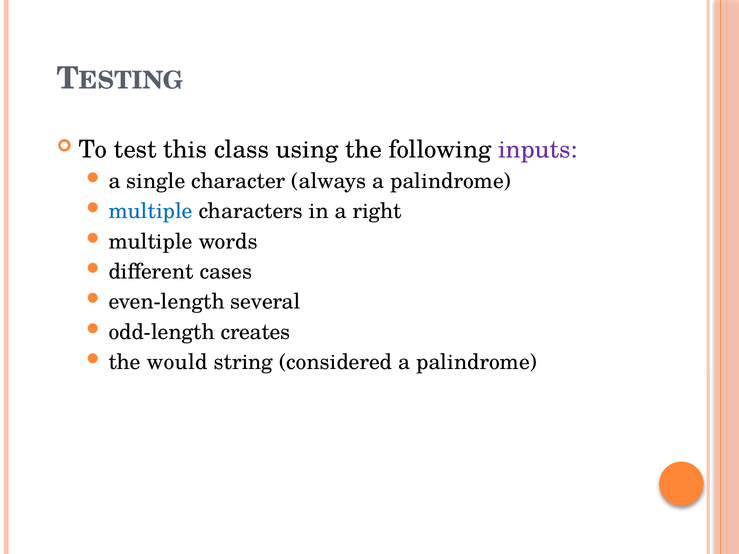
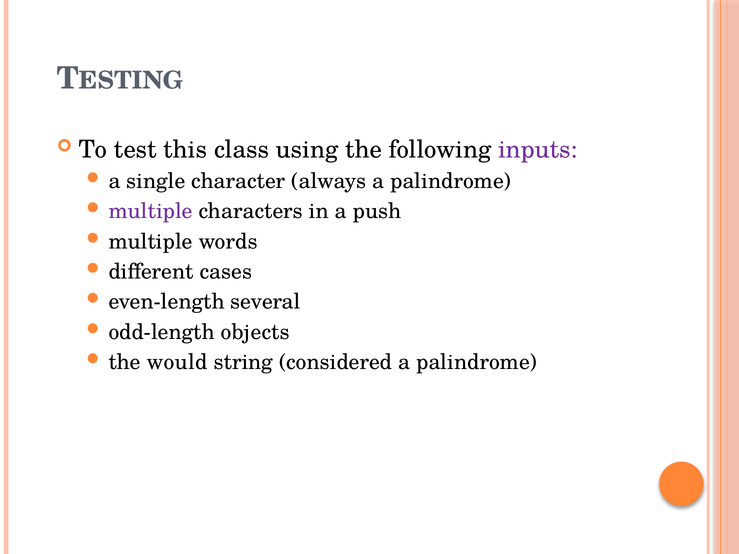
multiple at (151, 211) colour: blue -> purple
right: right -> push
creates: creates -> objects
